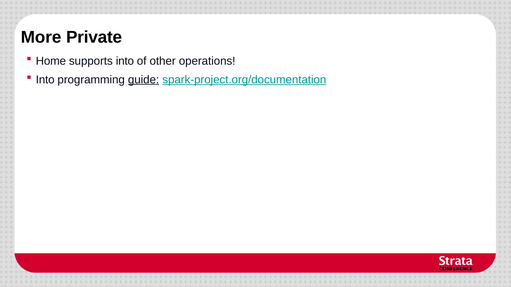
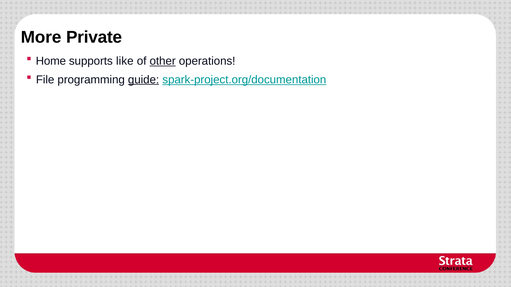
supports into: into -> like
other underline: none -> present
Into at (45, 80): Into -> File
